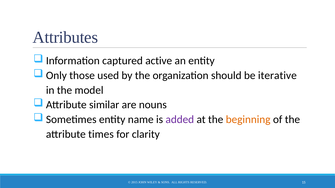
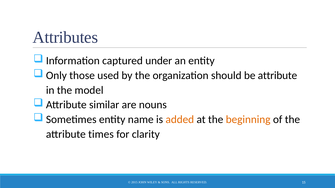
active: active -> under
be iterative: iterative -> attribute
added colour: purple -> orange
